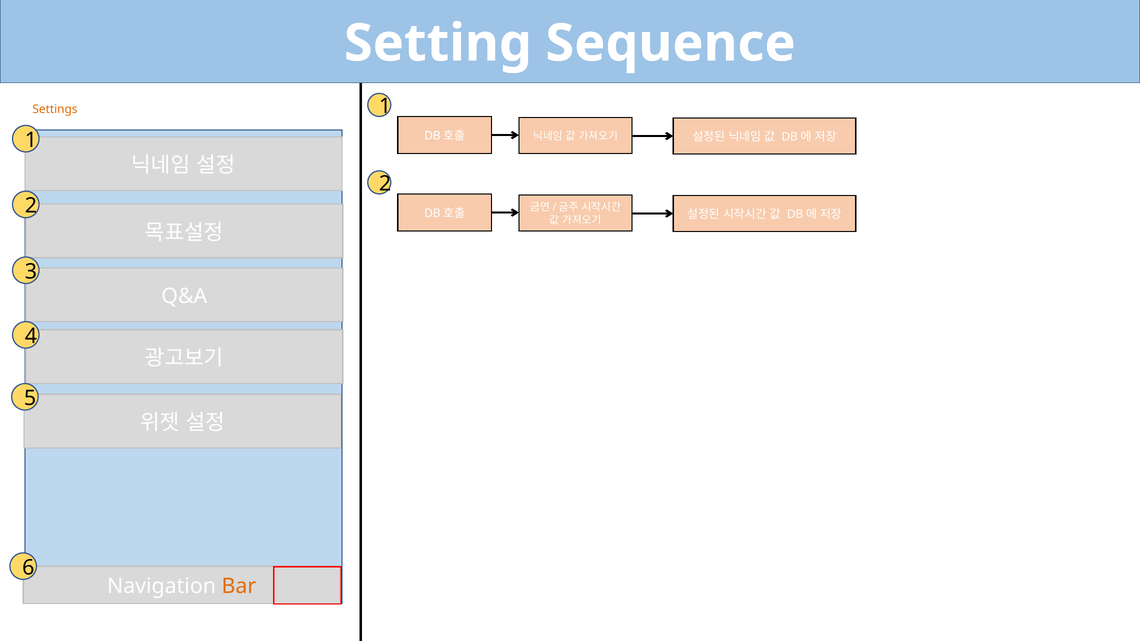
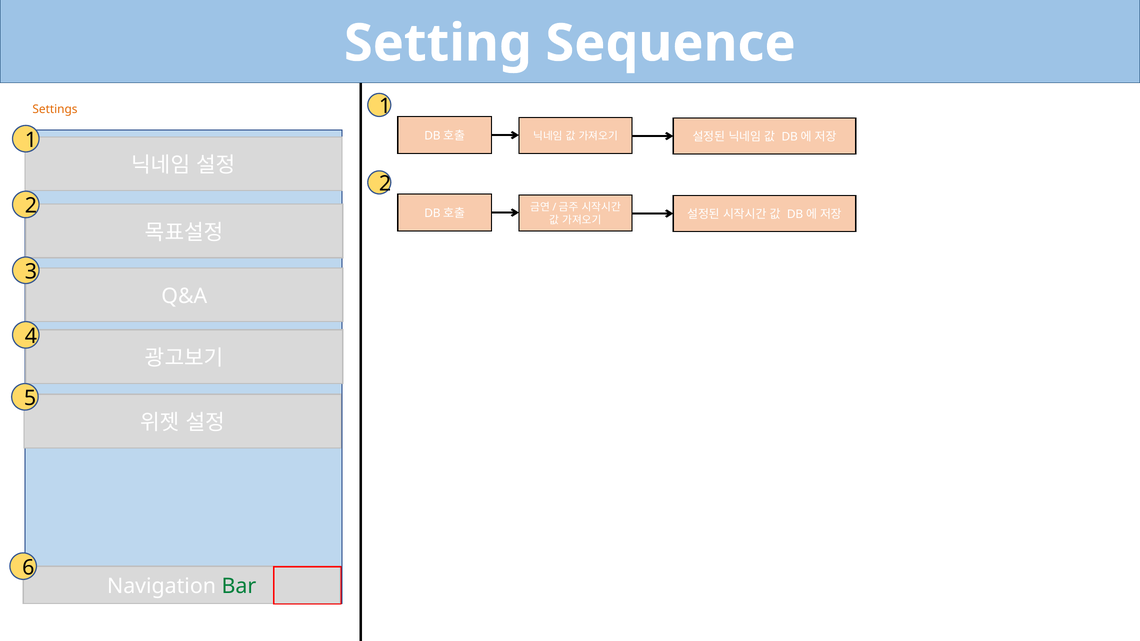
Bar colour: orange -> green
